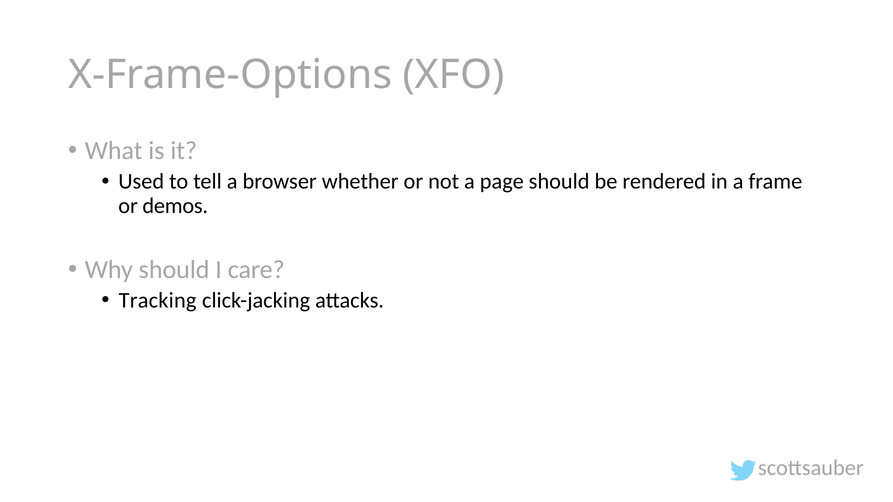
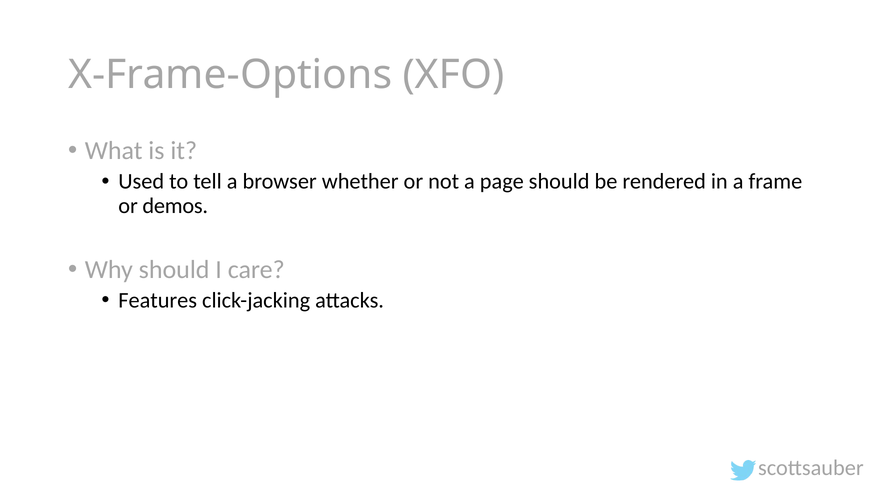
Tracking: Tracking -> Features
